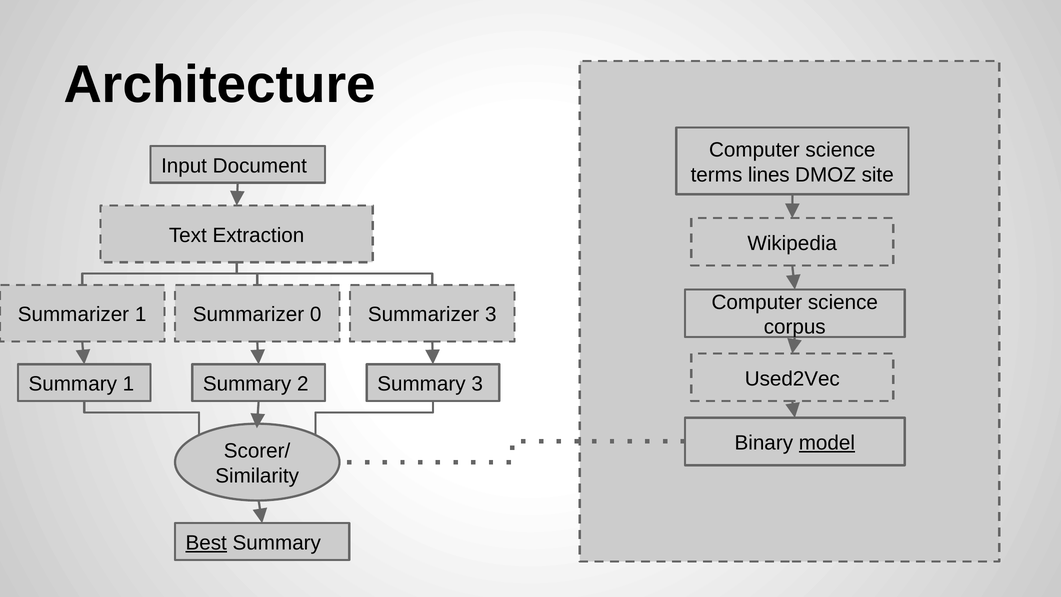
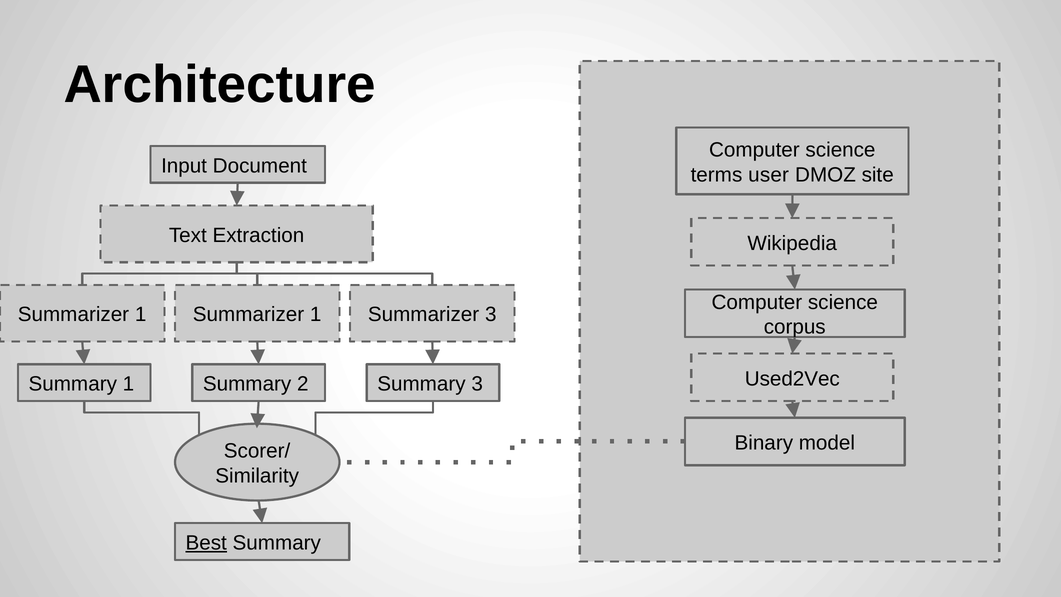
lines: lines -> user
1 Summarizer 0: 0 -> 1
model underline: present -> none
